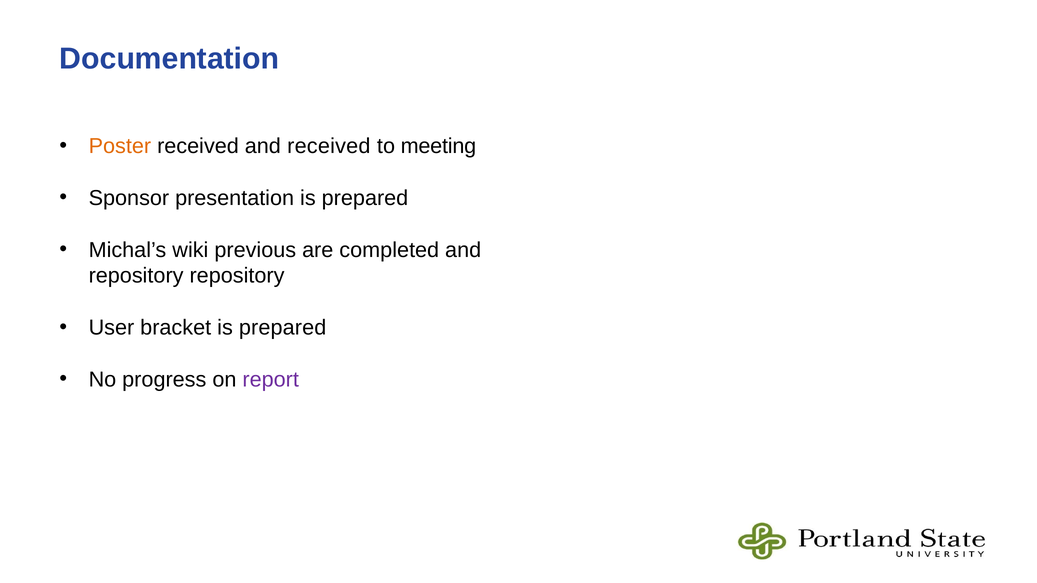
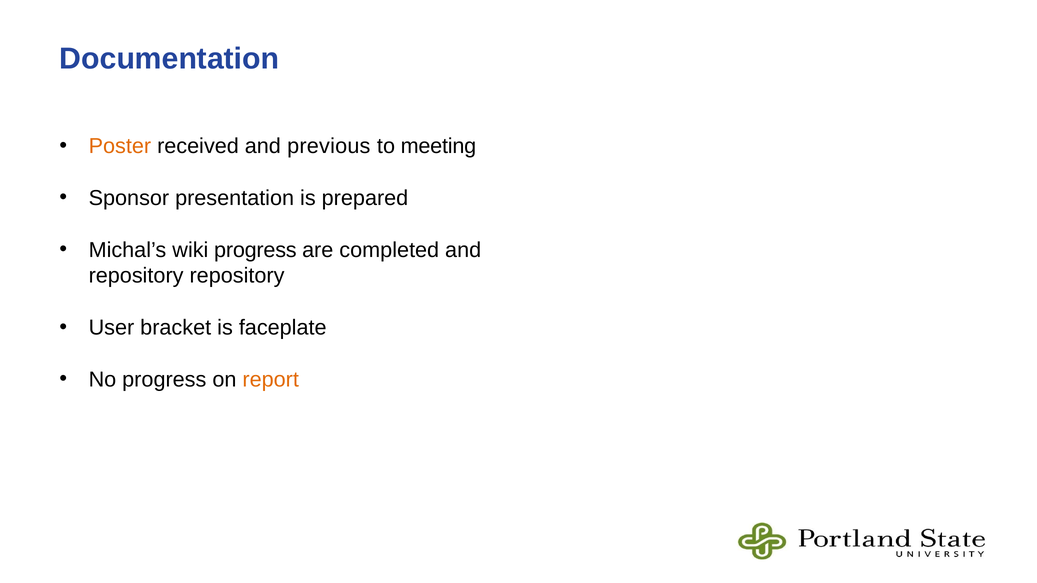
and received: received -> previous
wiki previous: previous -> progress
prepared at (283, 328): prepared -> faceplate
report colour: purple -> orange
